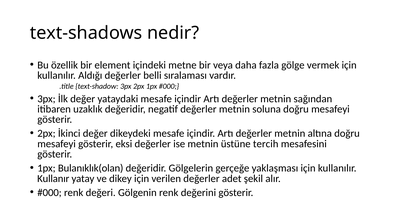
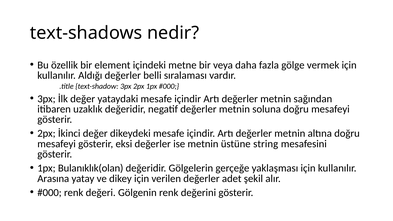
tercih: tercih -> string
Kullanır: Kullanır -> Arasına
